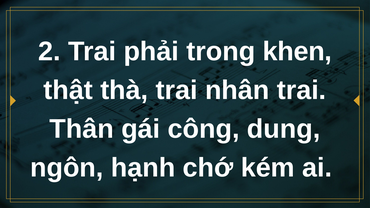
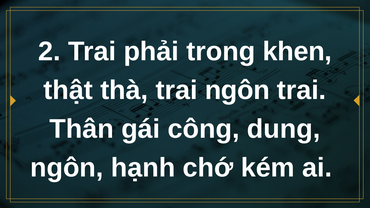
trai nhân: nhân -> ngôn
